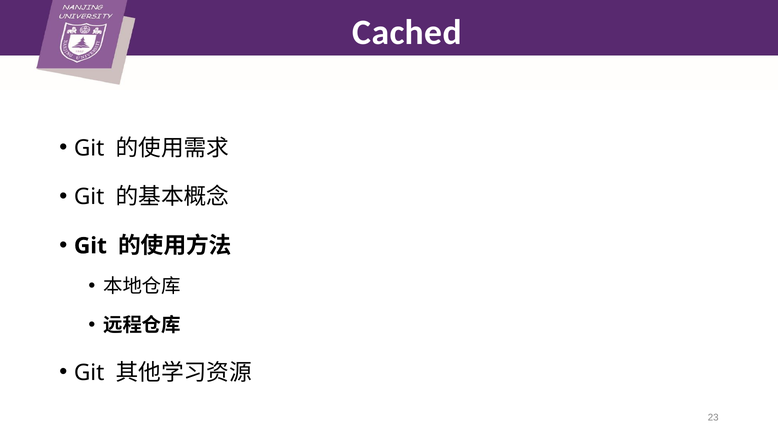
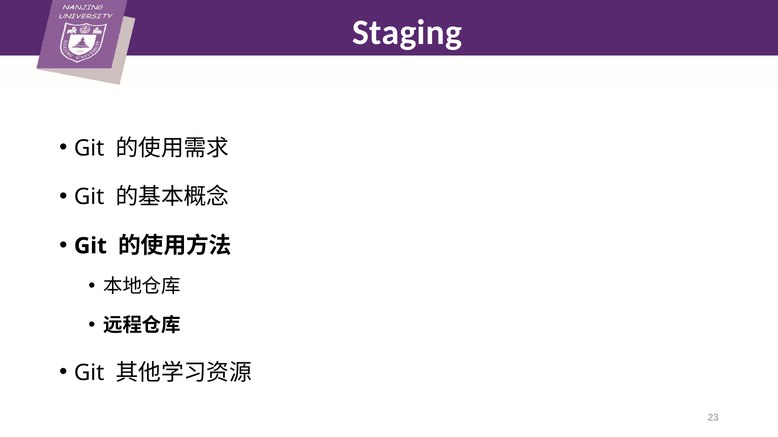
Cached: Cached -> Staging
